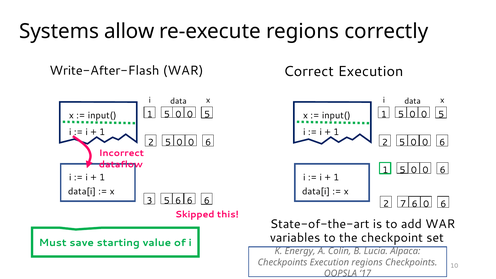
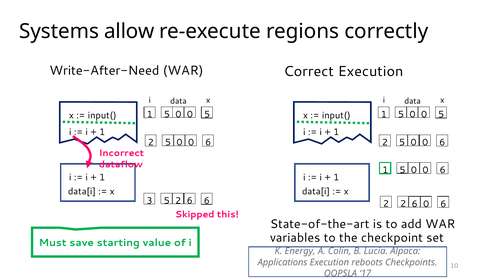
Write-After-Flash: Write-After-Flash -> Write-After-Need
6 at (178, 201): 6 -> 2
7 at (403, 204): 7 -> 2
Checkpoints at (283, 262): Checkpoints -> Applications
Execution regions: regions -> reboots
